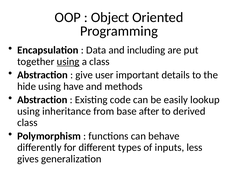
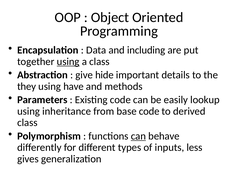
user: user -> hide
hide: hide -> they
Abstraction at (42, 99): Abstraction -> Parameters
base after: after -> code
can at (138, 136) underline: none -> present
